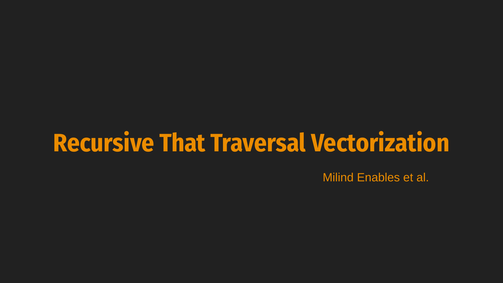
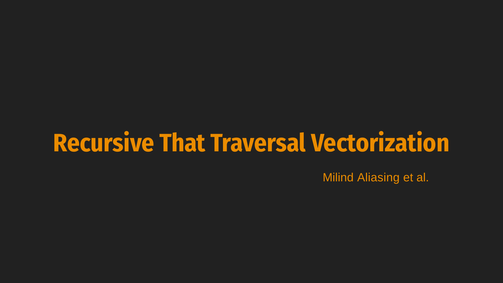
Enables: Enables -> Aliasing
